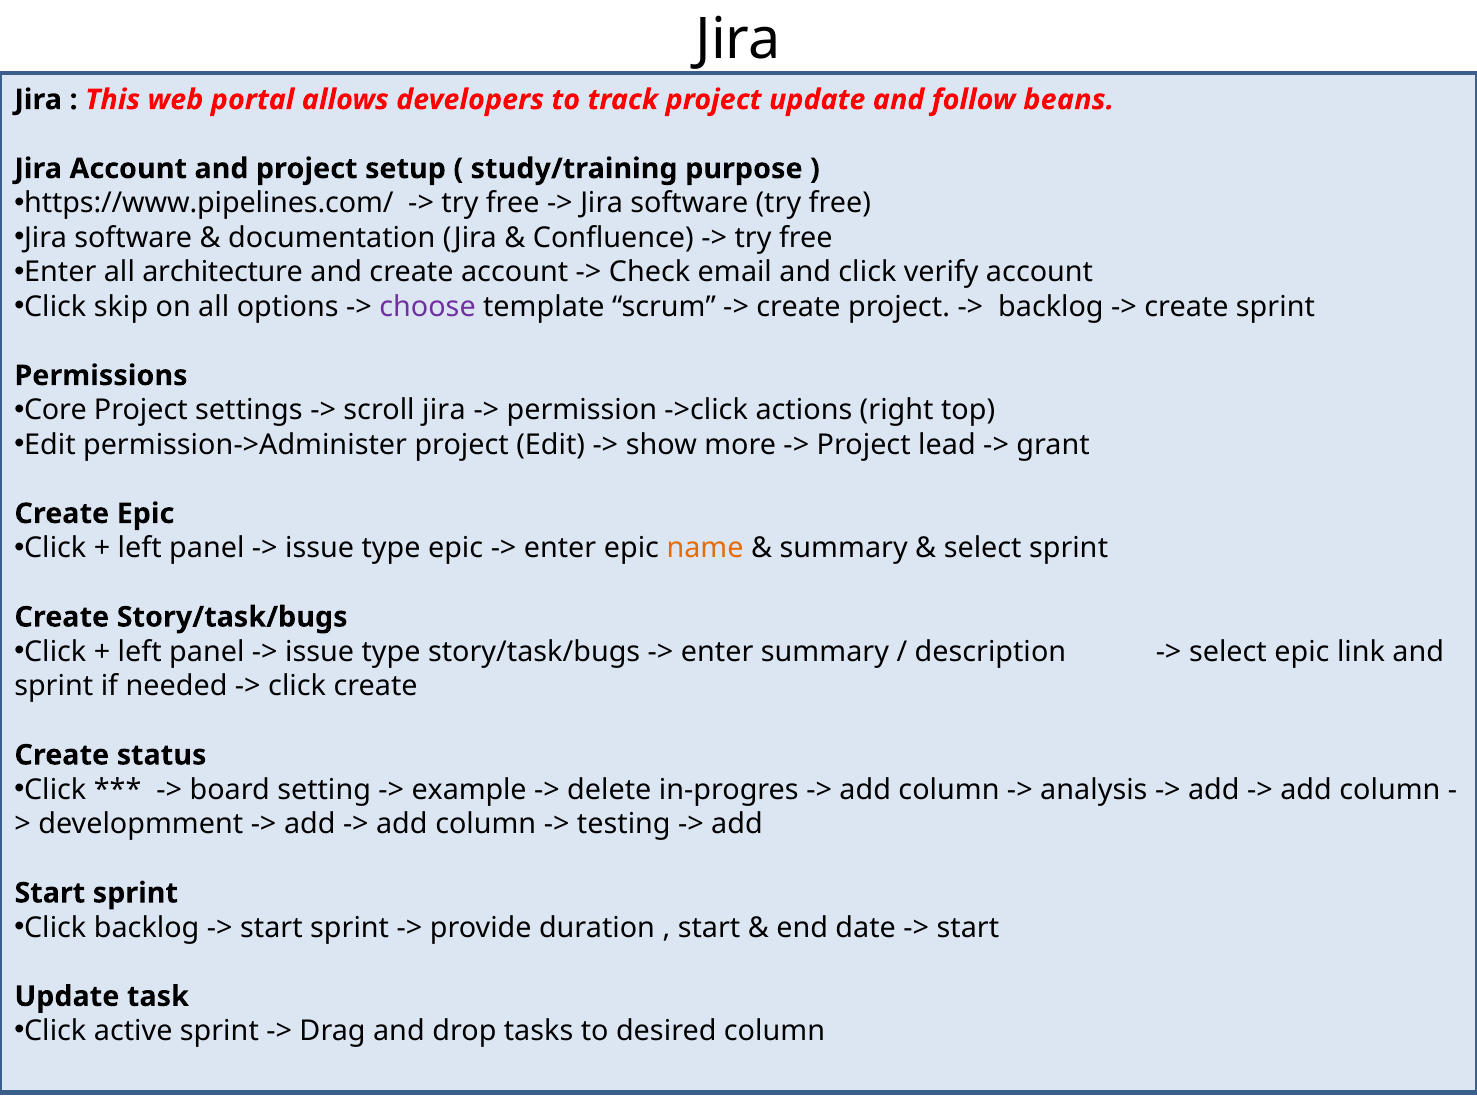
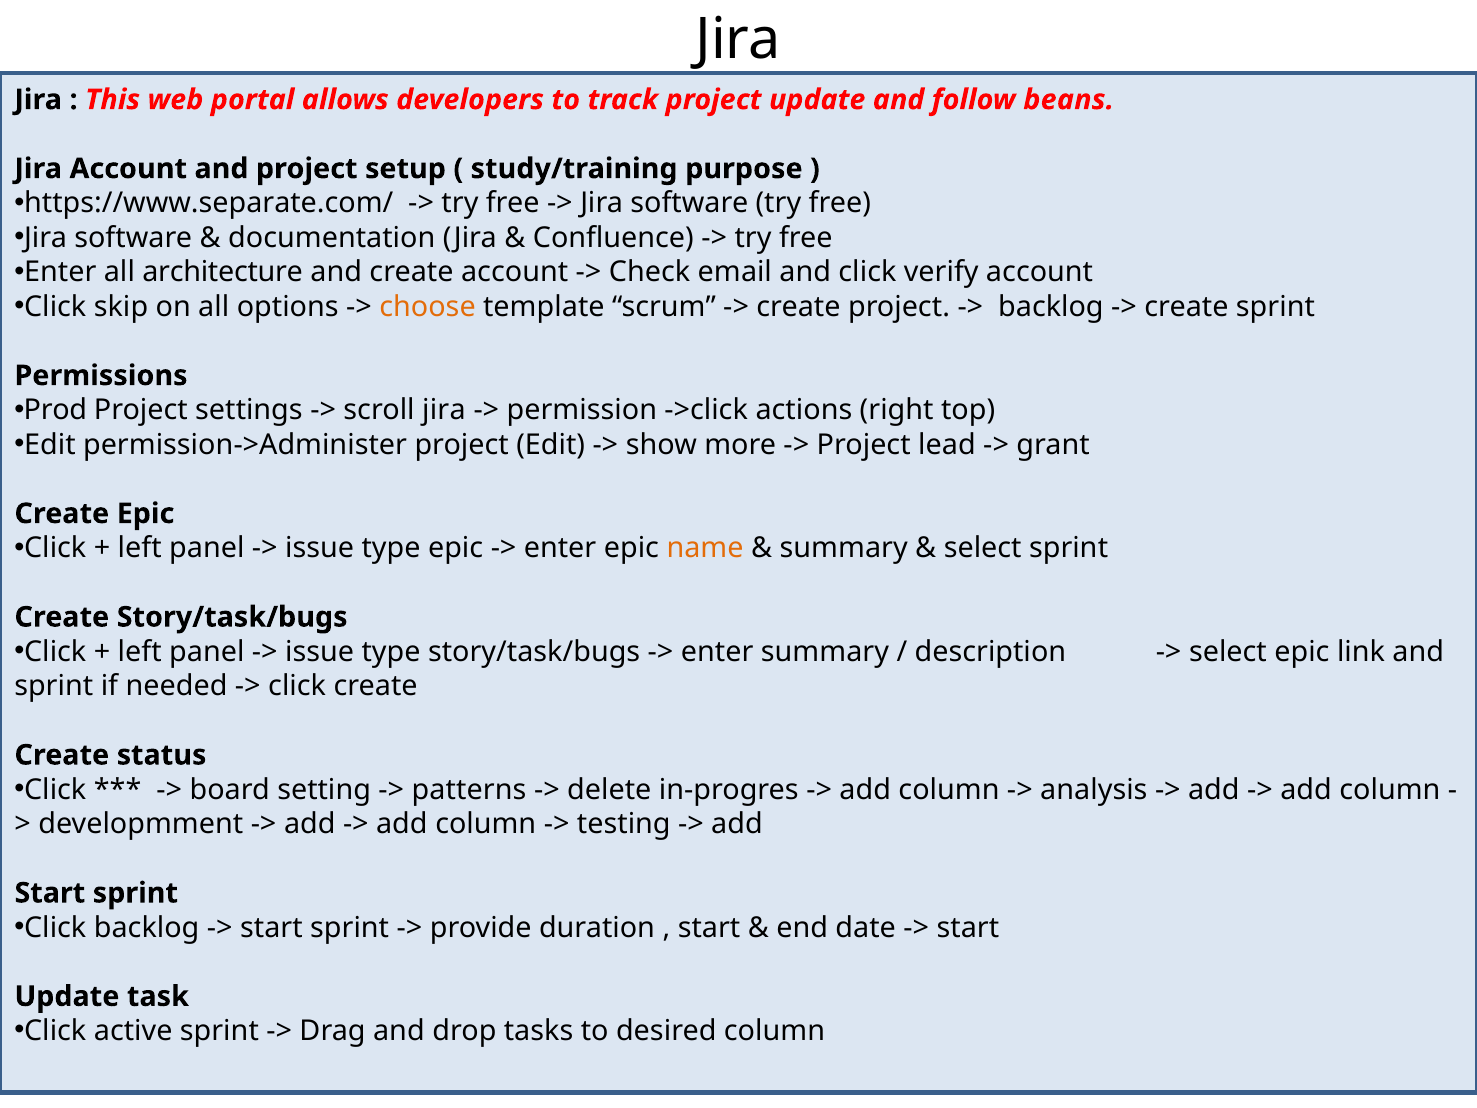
https://www.pipelines.com/: https://www.pipelines.com/ -> https://www.separate.com/
choose colour: purple -> orange
Core: Core -> Prod
example: example -> patterns
